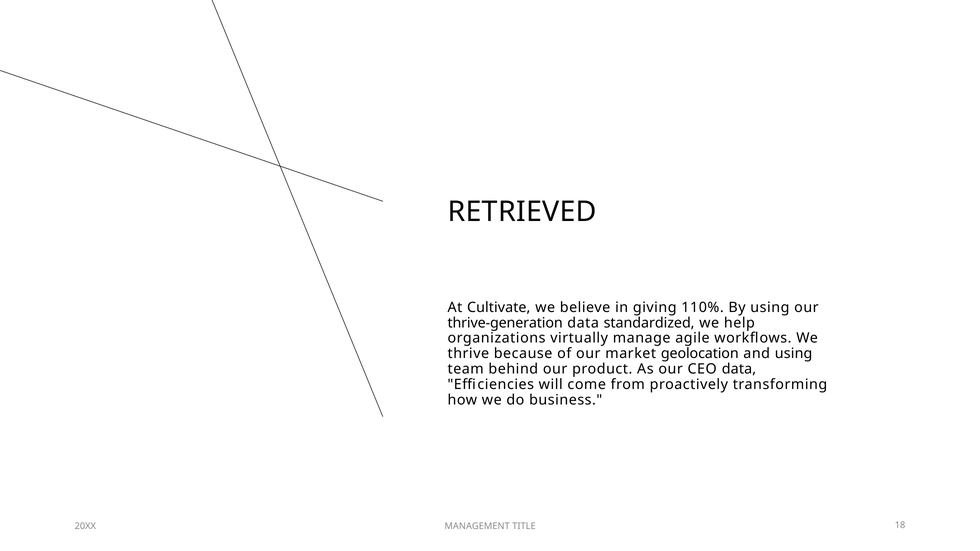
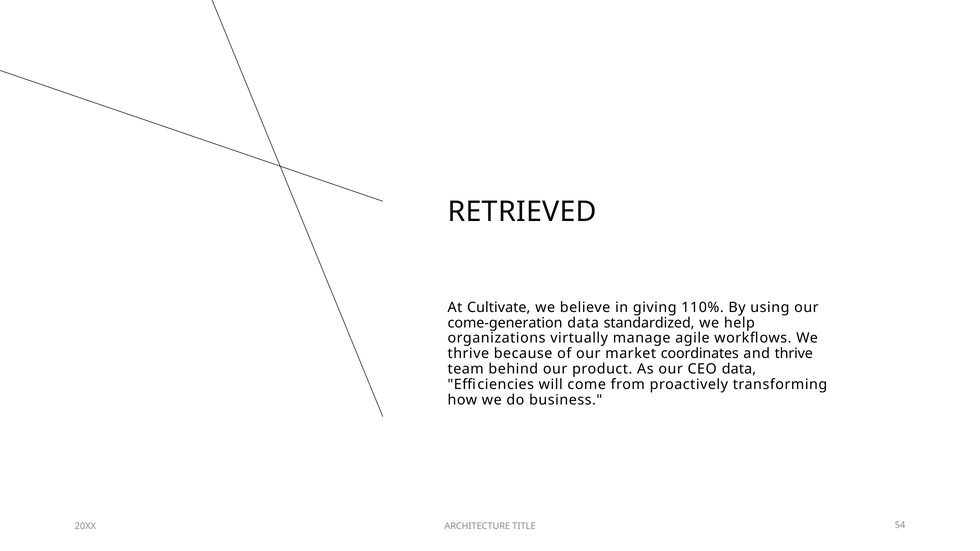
thrive-generation: thrive-generation -> come-generation
geolocation: geolocation -> coordinates
and using: using -> thrive
MANAGEMENT: MANAGEMENT -> ARCHITECTURE
18: 18 -> 54
